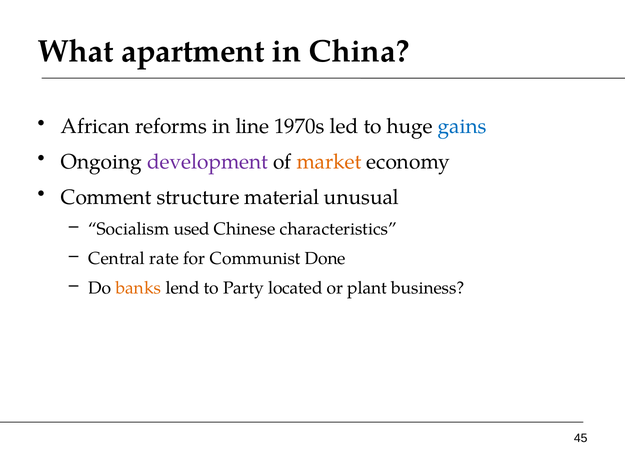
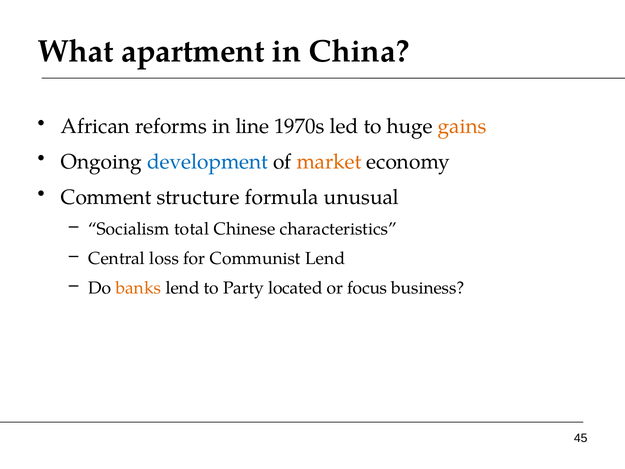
gains colour: blue -> orange
development colour: purple -> blue
material: material -> formula
used: used -> total
rate: rate -> loss
Communist Done: Done -> Lend
plant: plant -> focus
